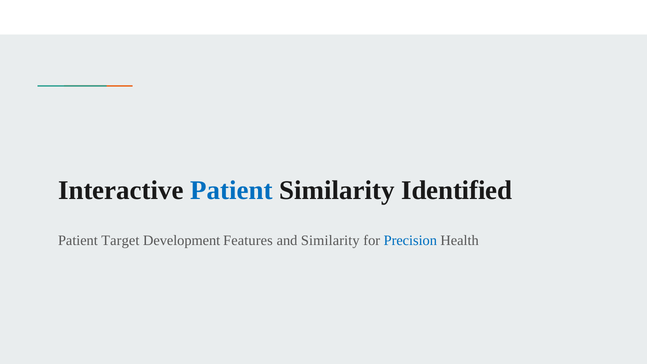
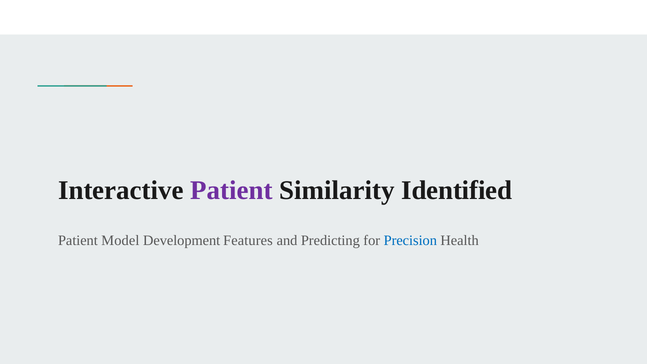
Patient at (232, 191) colour: blue -> purple
Target: Target -> Model
and Similarity: Similarity -> Predicting
